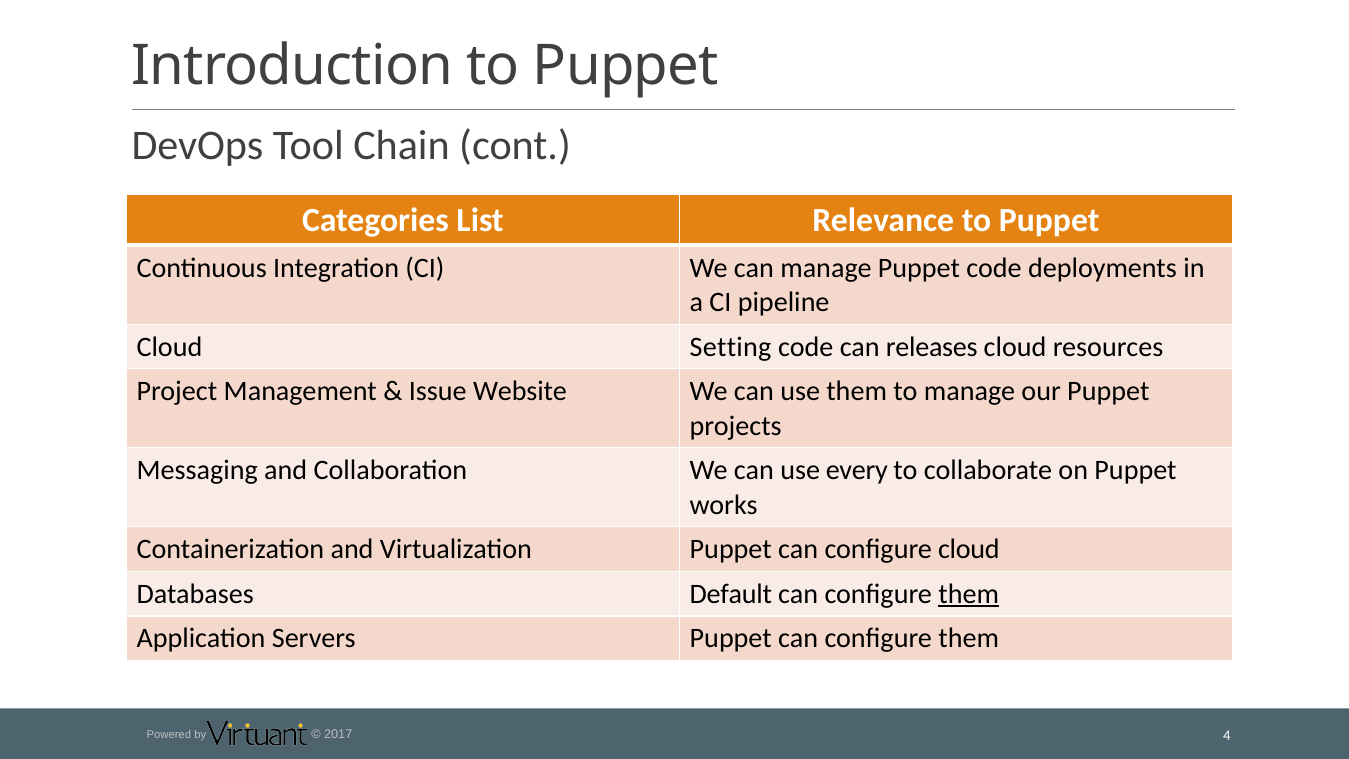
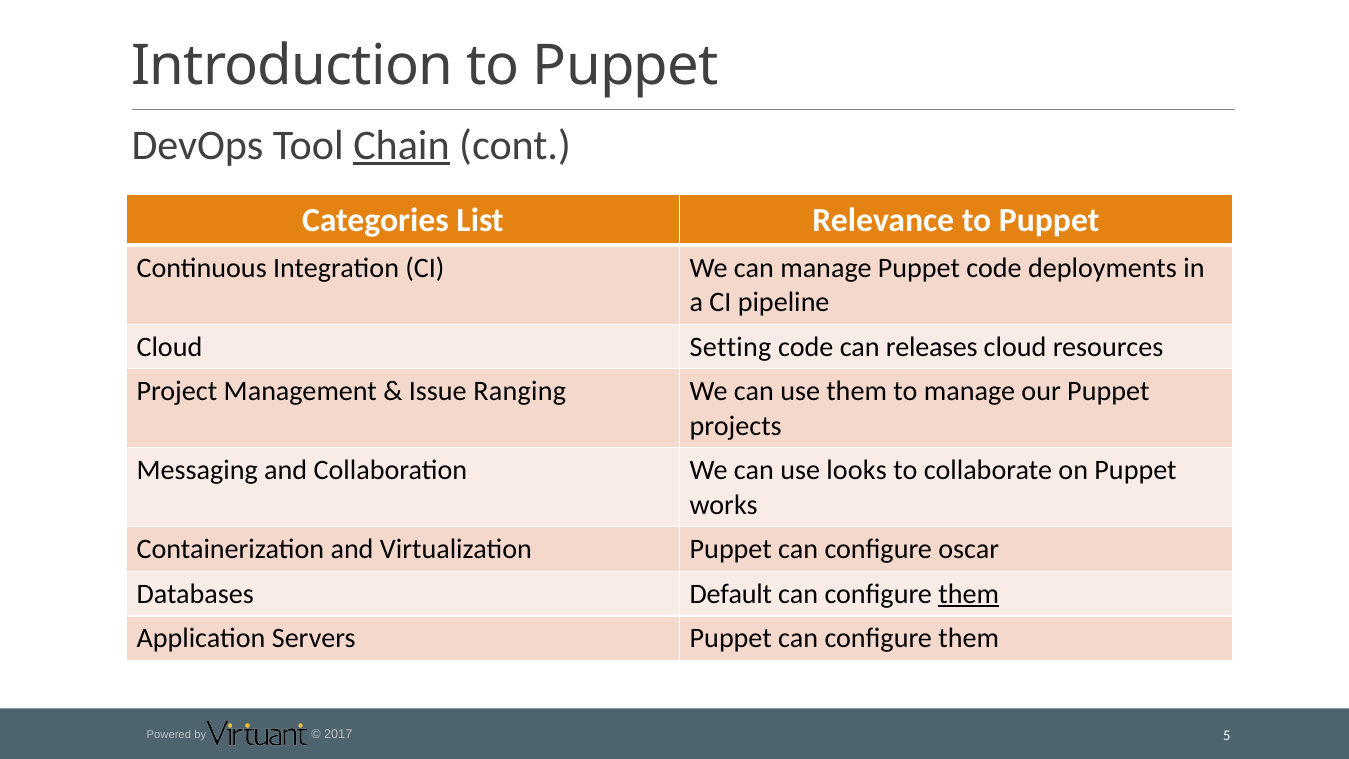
Chain underline: none -> present
Website: Website -> Ranging
every: every -> looks
configure cloud: cloud -> oscar
4: 4 -> 5
